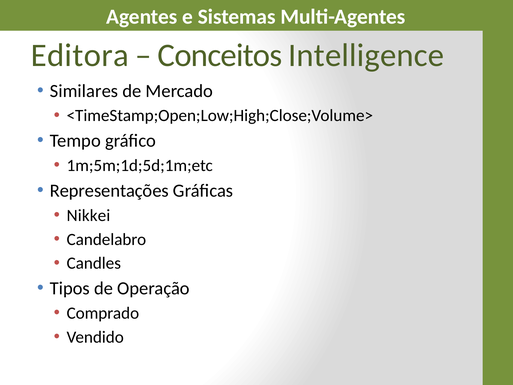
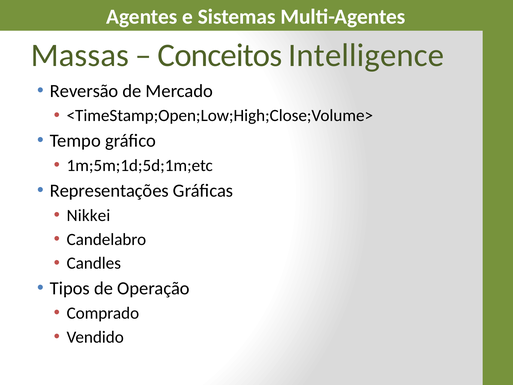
Editora: Editora -> Massas
Similares: Similares -> Reversão
